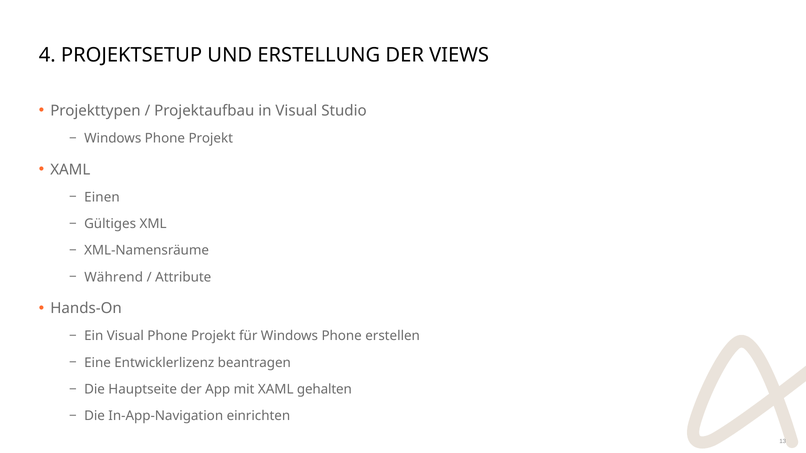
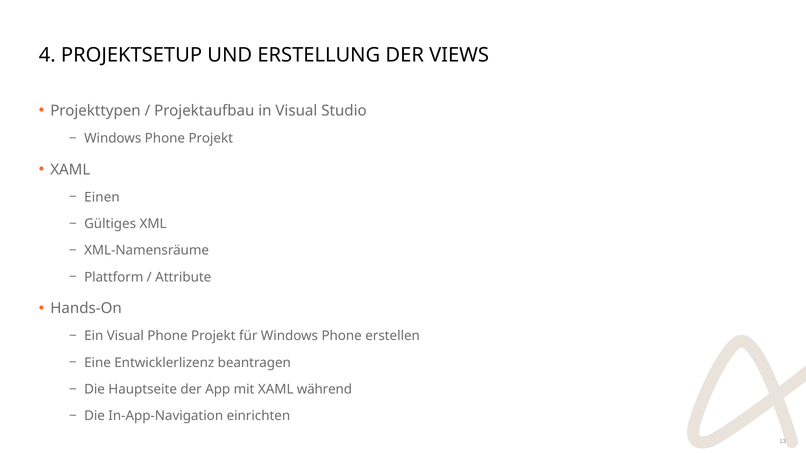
Während: Während -> Plattform
gehalten: gehalten -> während
